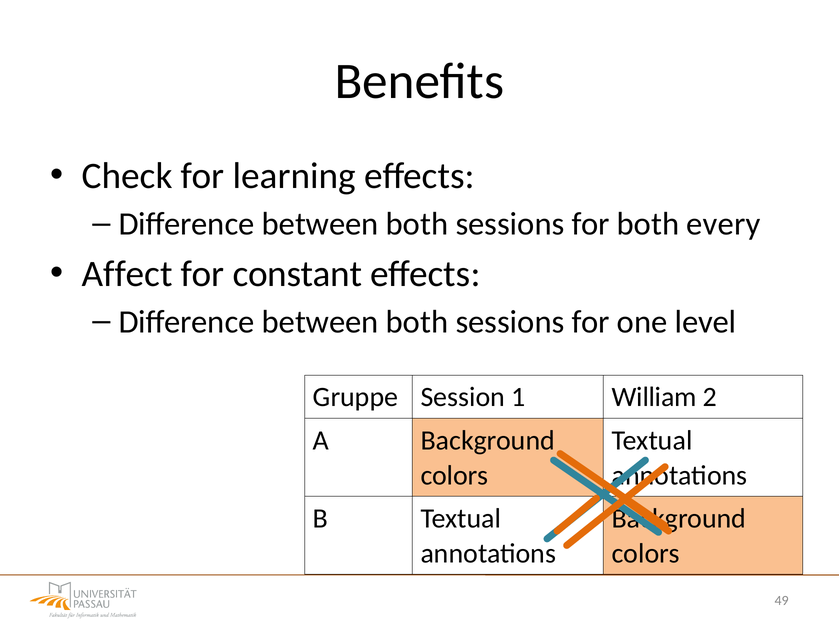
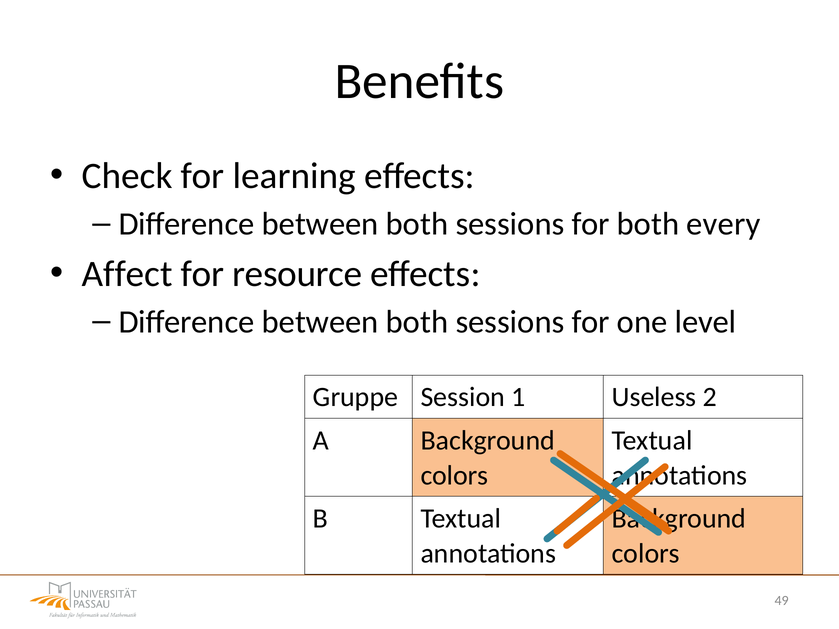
constant: constant -> resource
William: William -> Useless
